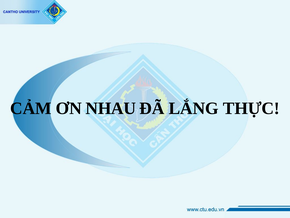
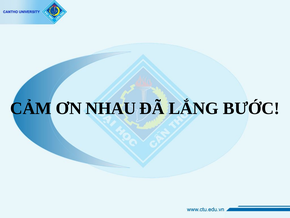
THỰC: THỰC -> BƯỚC
